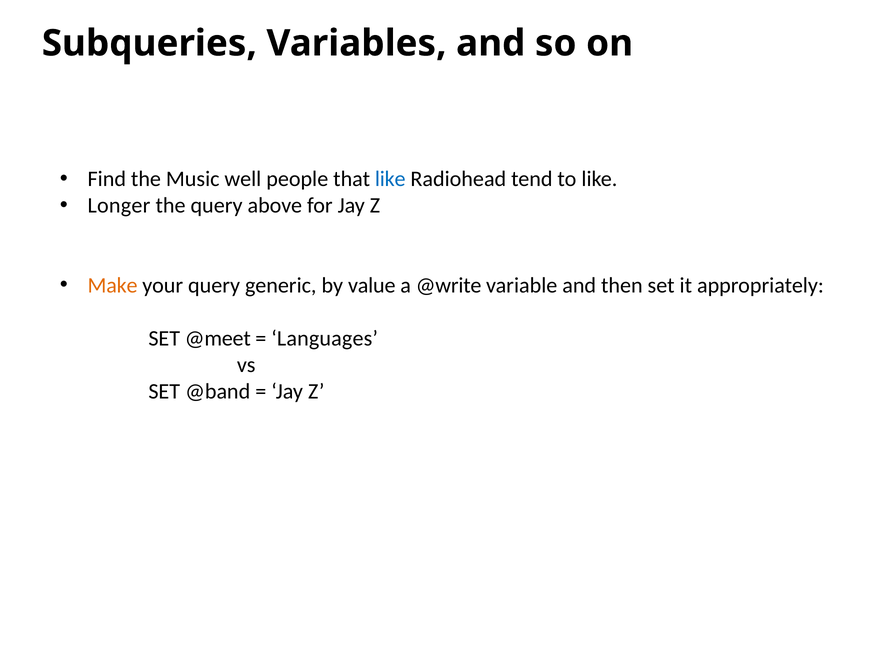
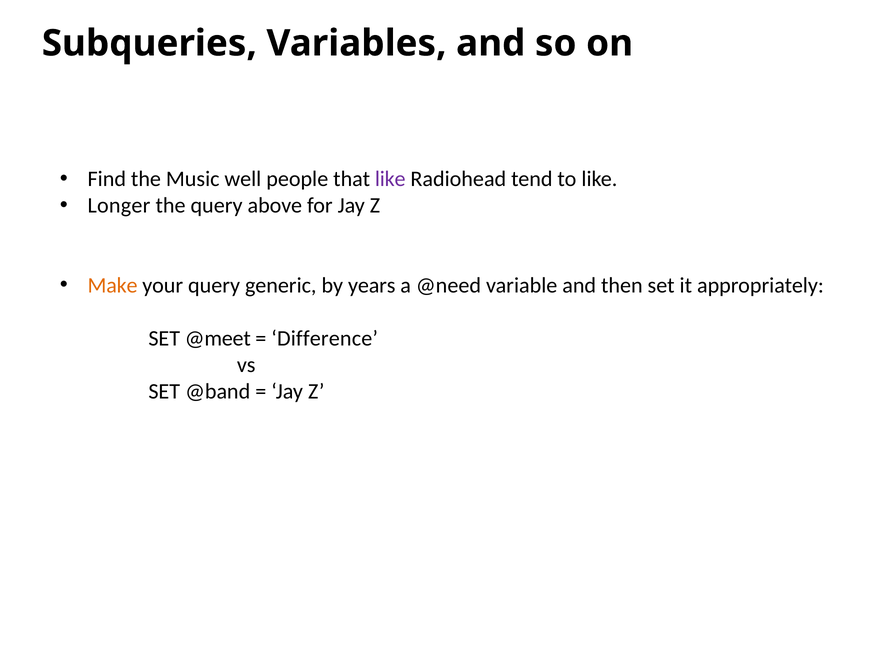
like at (390, 179) colour: blue -> purple
value: value -> years
@write: @write -> @need
Languages: Languages -> Difference
